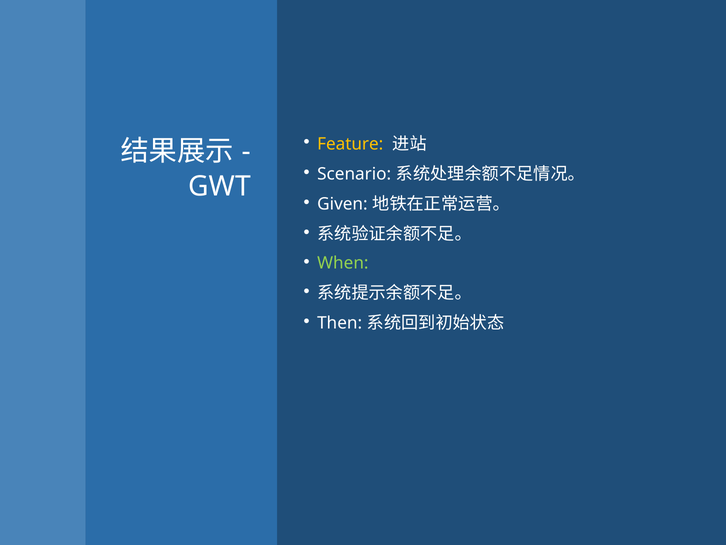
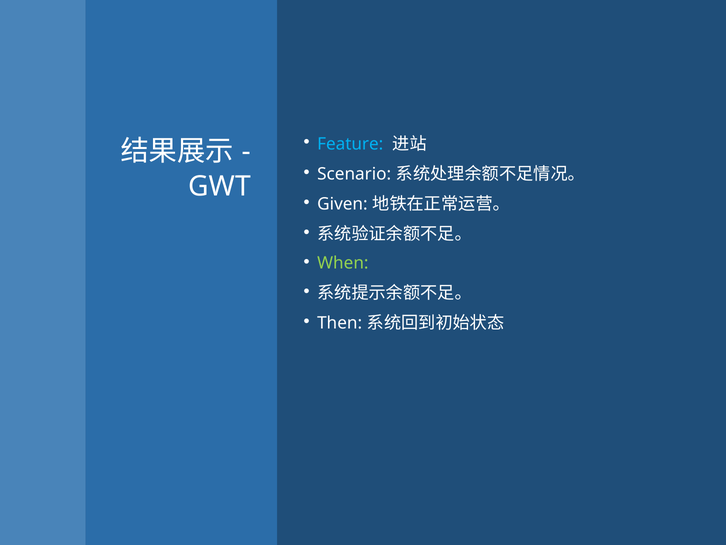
Feature colour: yellow -> light blue
